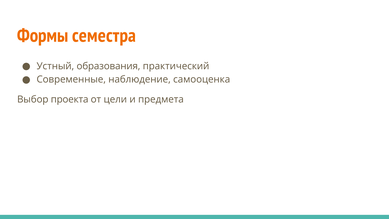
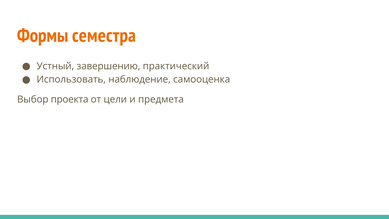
образования: образования -> завершению
Современные: Современные -> Использовать
